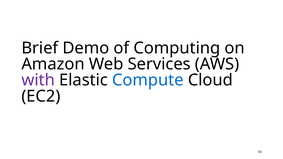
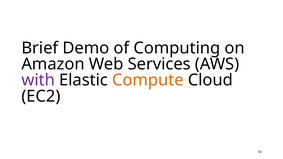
Compute colour: blue -> orange
